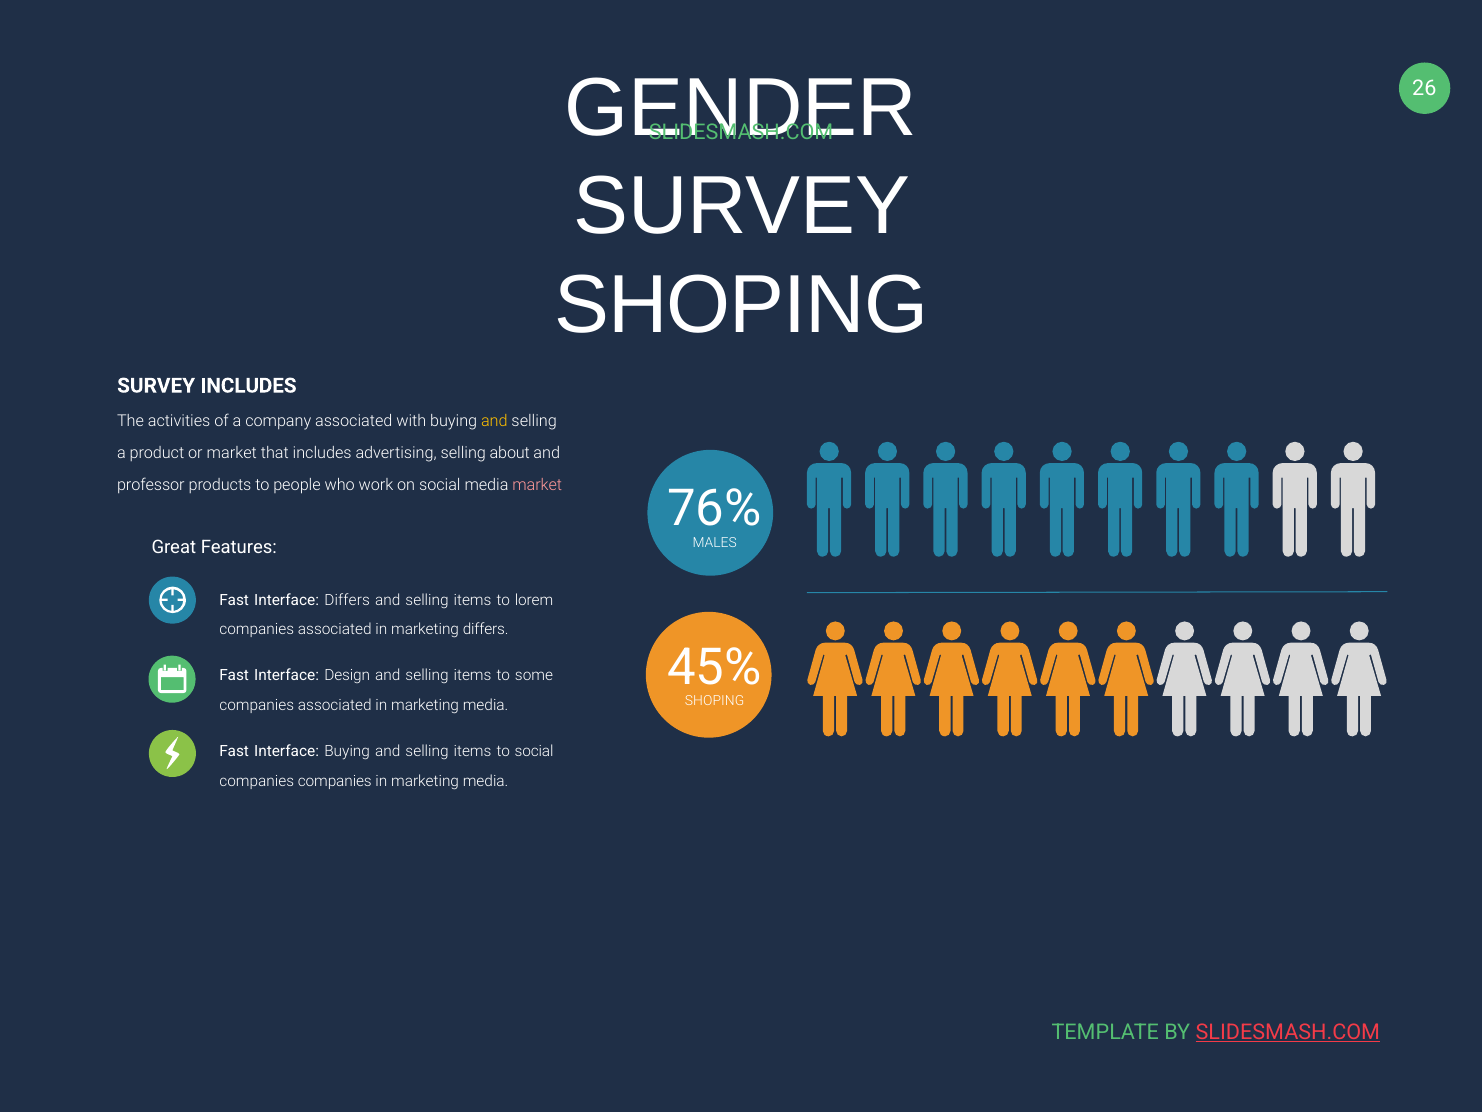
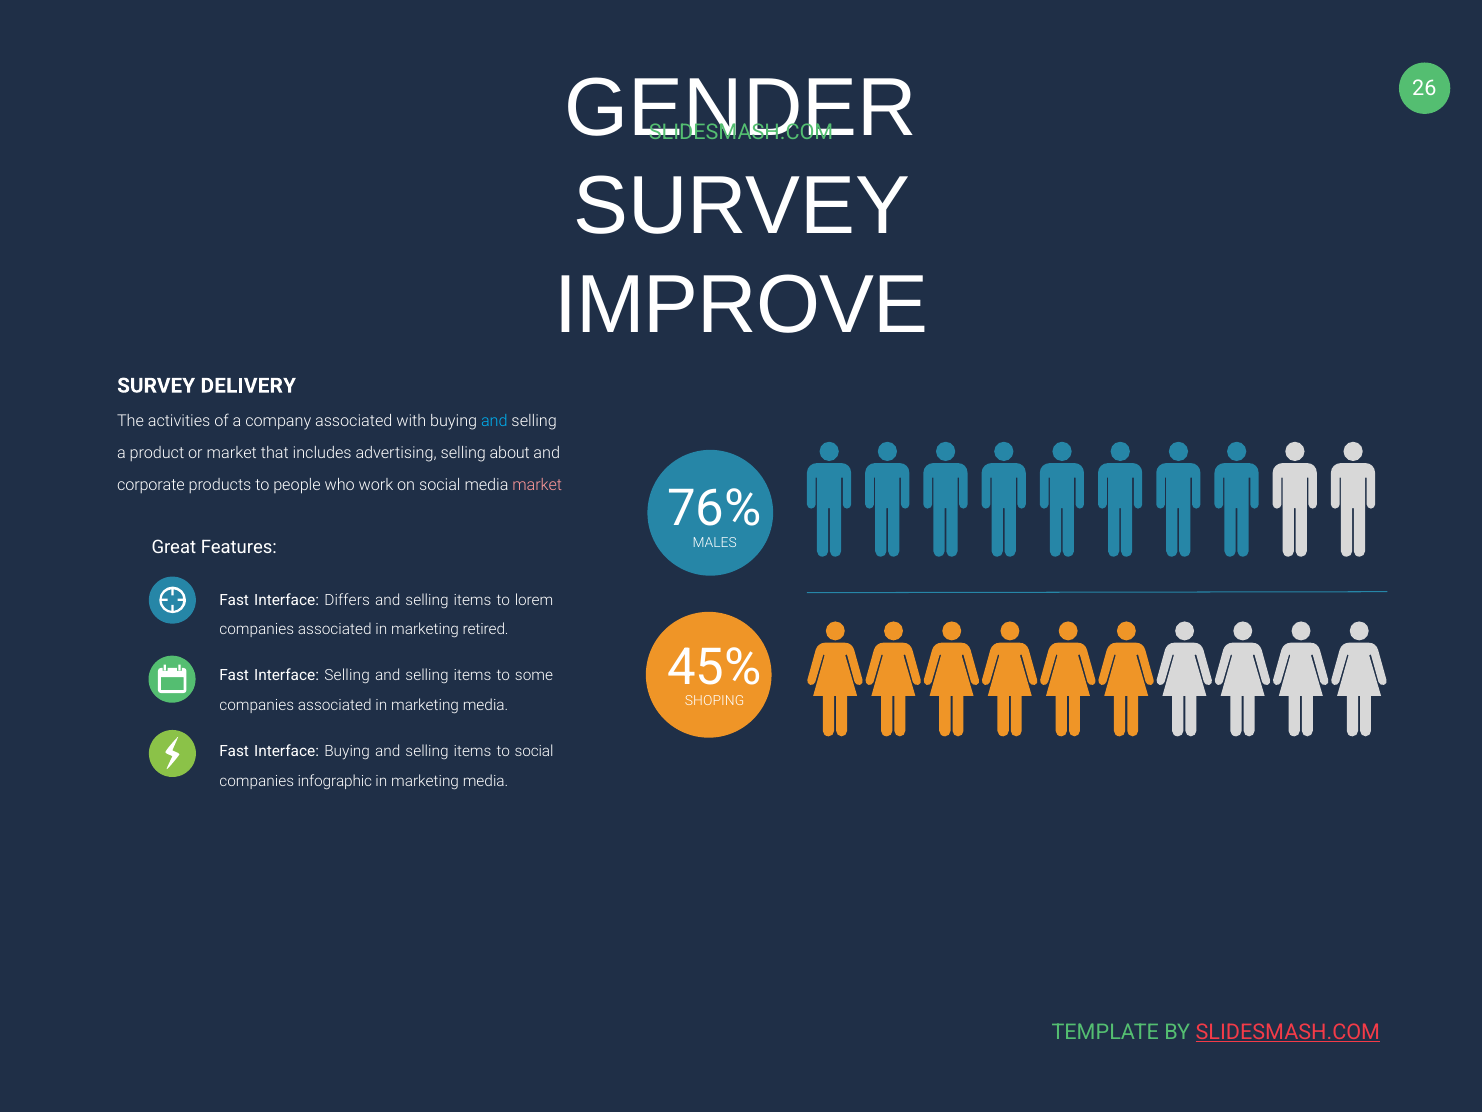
SHOPING at (741, 305): SHOPING -> IMPROVE
SURVEY INCLUDES: INCLUDES -> DELIVERY
and at (494, 421) colour: yellow -> light blue
professor: professor -> corporate
marketing differs: differs -> retired
Interface Design: Design -> Selling
companies companies: companies -> infographic
